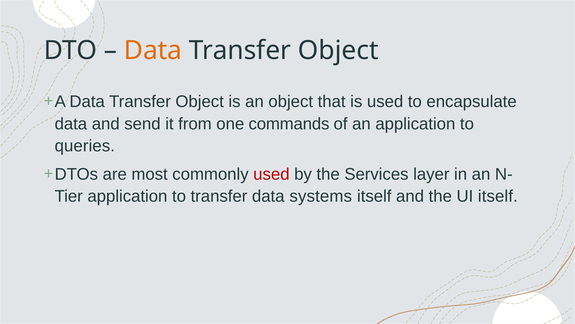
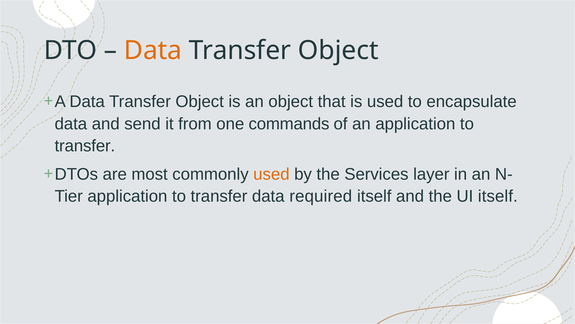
queries at (85, 146): queries -> transfer
used at (271, 174) colour: red -> orange
systems: systems -> required
